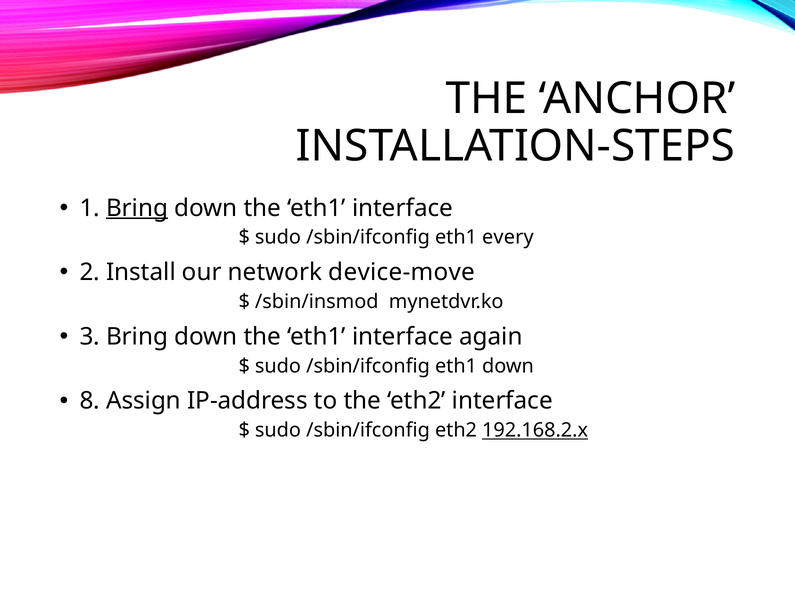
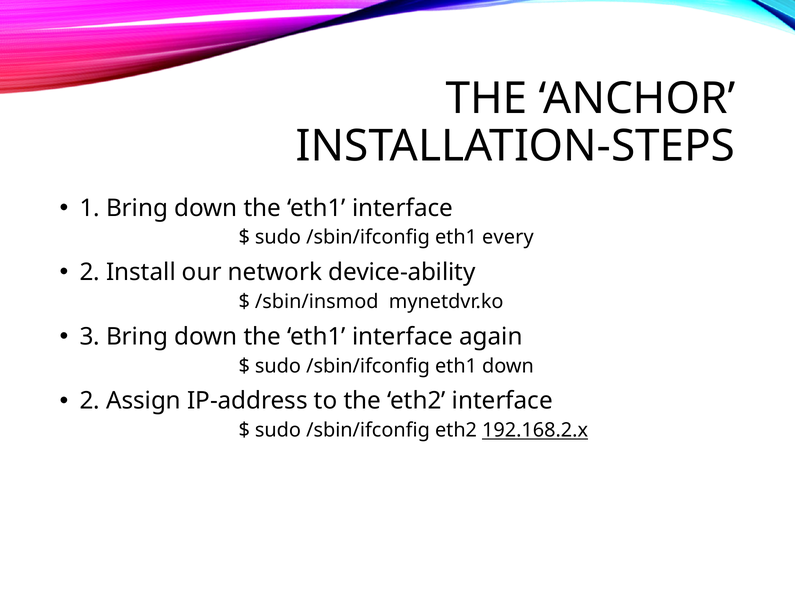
Bring at (137, 208) underline: present -> none
device-move: device-move -> device-ability
8 at (90, 400): 8 -> 2
